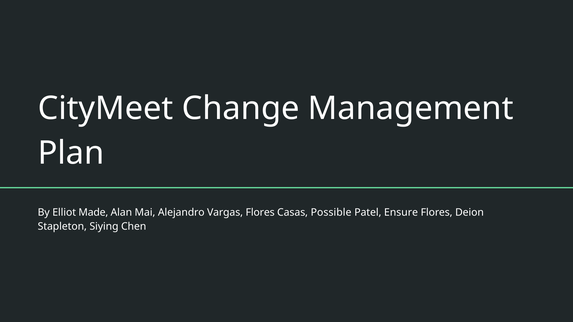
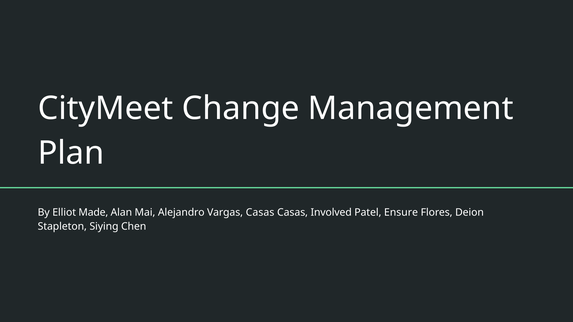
Vargas Flores: Flores -> Casas
Possible: Possible -> Involved
